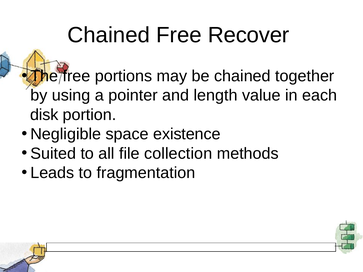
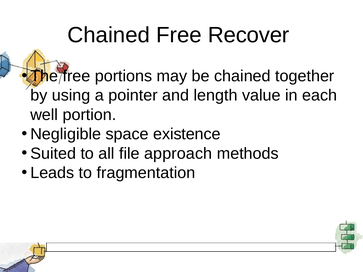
disk: disk -> well
collection: collection -> approach
